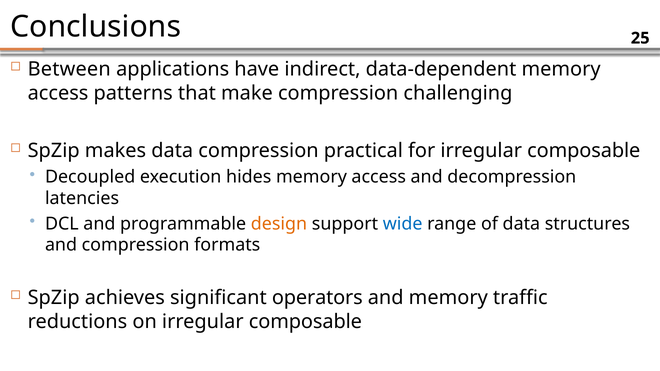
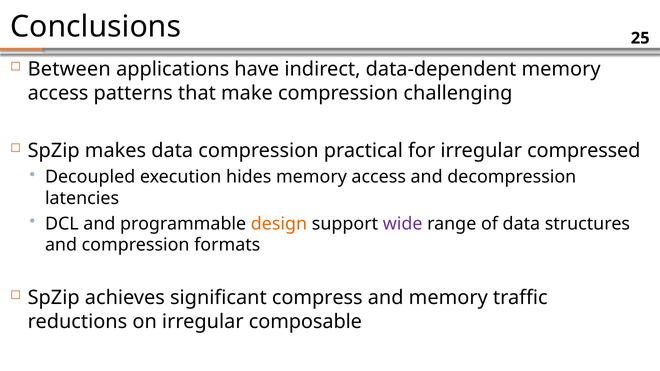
for irregular composable: composable -> compressed
wide colour: blue -> purple
operators: operators -> compress
